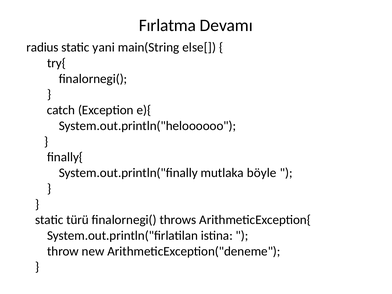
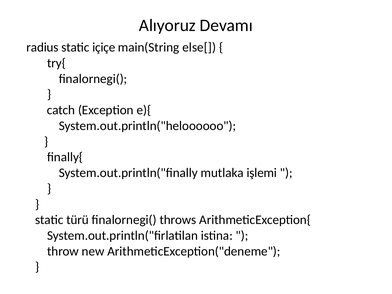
Fırlatma: Fırlatma -> Alıyoruz
yani: yani -> içiçe
böyle: böyle -> işlemi
